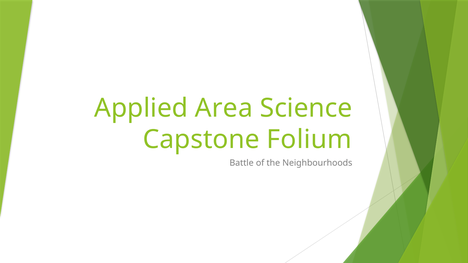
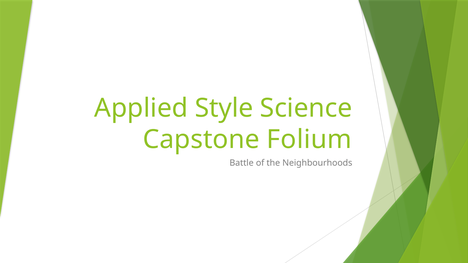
Area: Area -> Style
